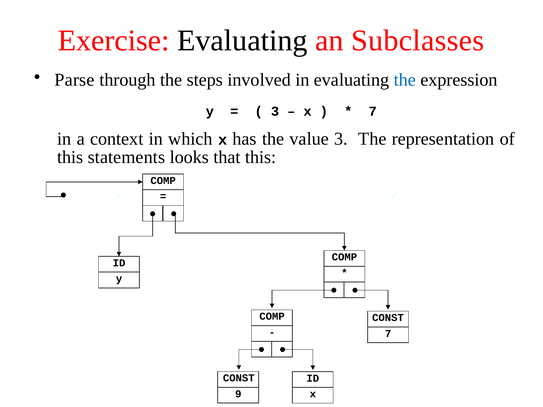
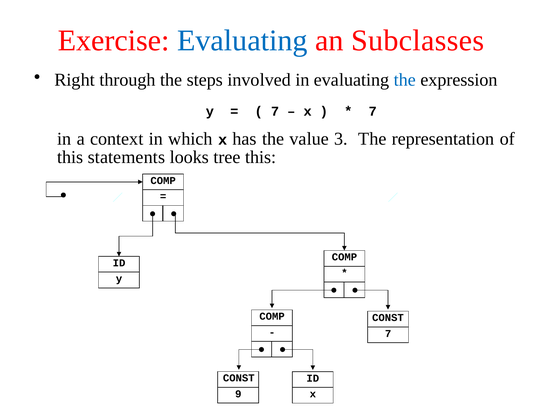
Evaluating at (242, 41) colour: black -> blue
Parse: Parse -> Right
3 at (275, 111): 3 -> 7
that: that -> tree
